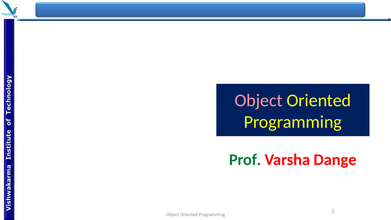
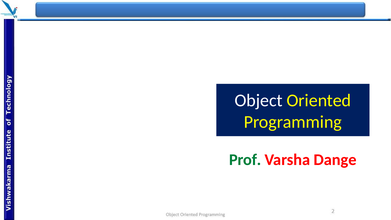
Object colour: pink -> white
